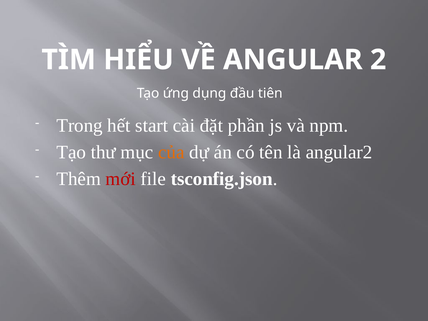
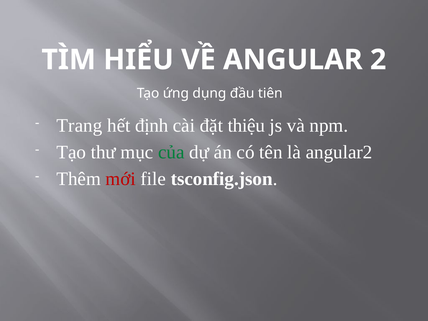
Trong: Trong -> Trang
start: start -> định
phần: phần -> thiệu
của colour: orange -> green
